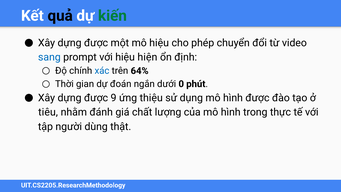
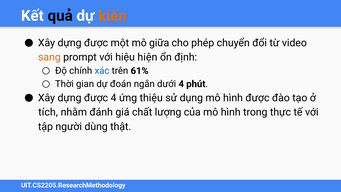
kiến colour: green -> orange
mô hiệu: hiệu -> giữa
sang colour: blue -> orange
64%: 64% -> 61%
dưới 0: 0 -> 4
được 9: 9 -> 4
tiêu: tiêu -> tích
